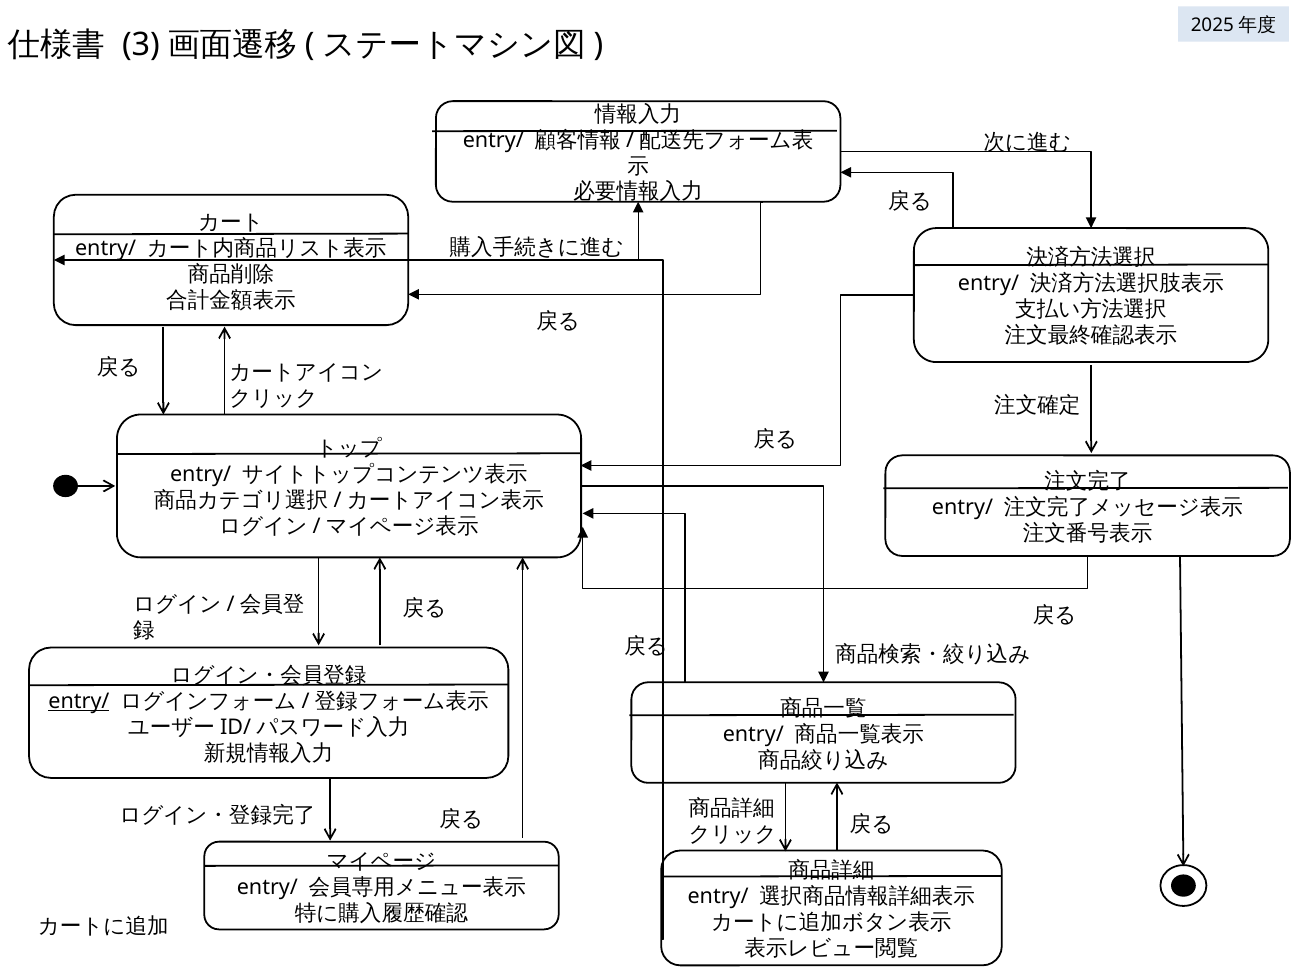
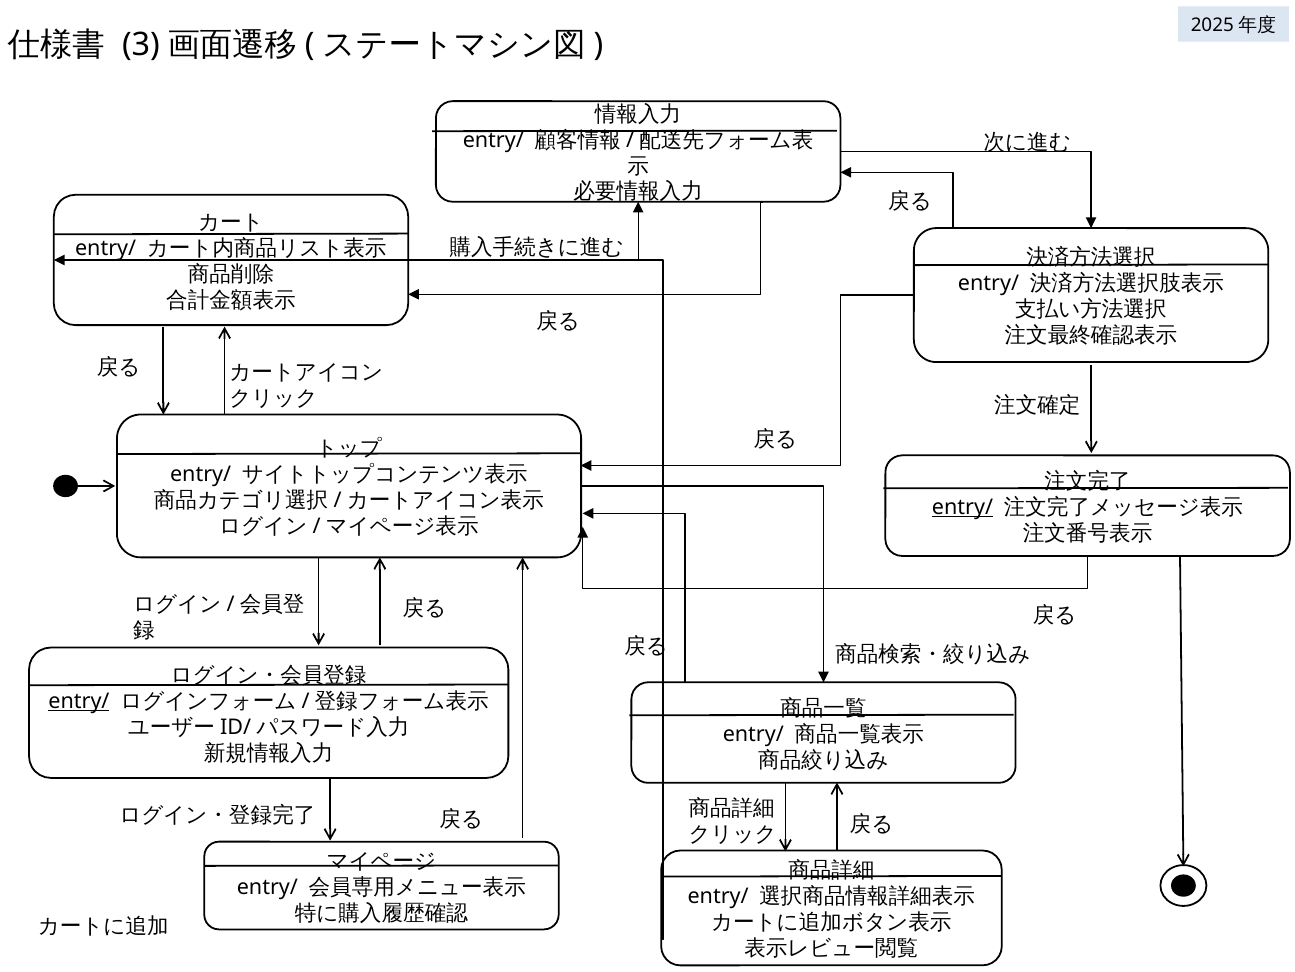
entry/ at (963, 507) underline: none -> present
